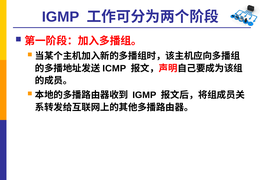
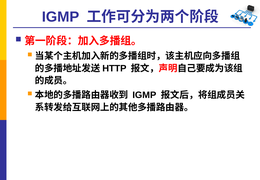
ICMP: ICMP -> HTTP
